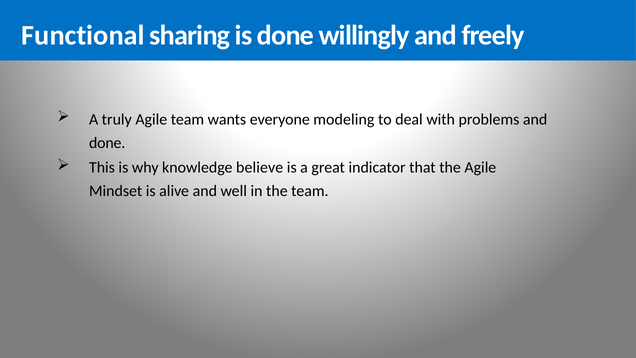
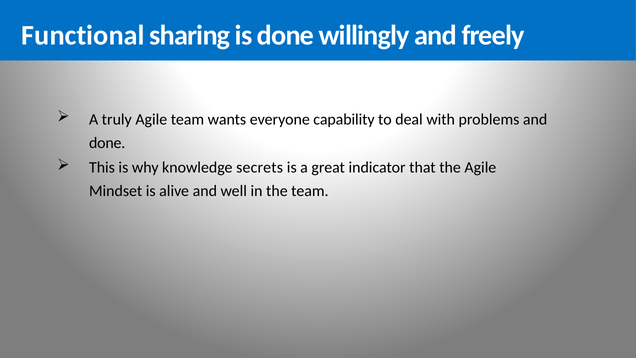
modeling: modeling -> capability
believe: believe -> secrets
